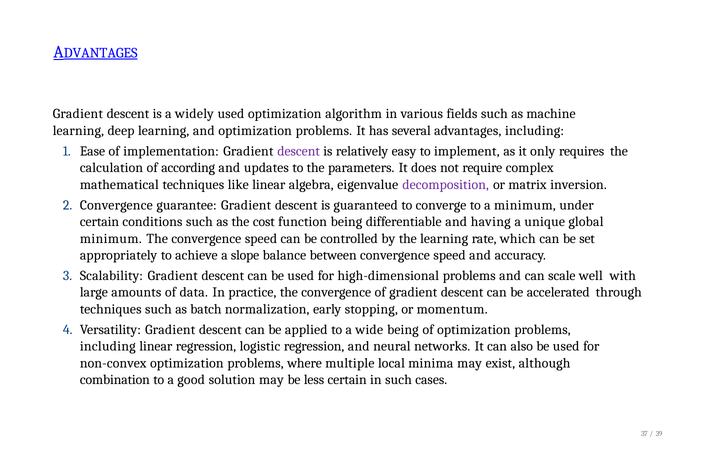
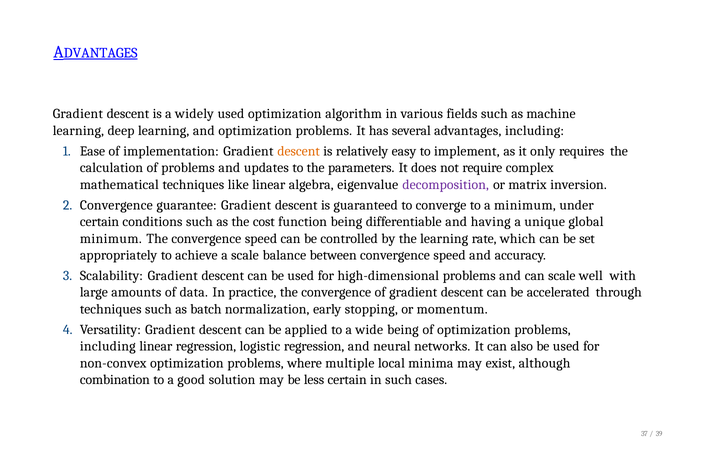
descent at (299, 151) colour: purple -> orange
of according: according -> problems
a slope: slope -> scale
